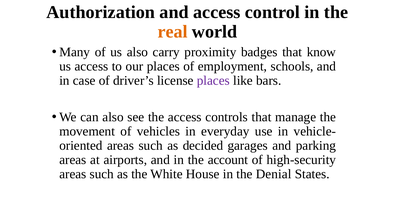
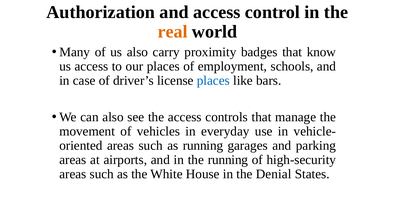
places at (213, 81) colour: purple -> blue
as decided: decided -> running
the account: account -> running
